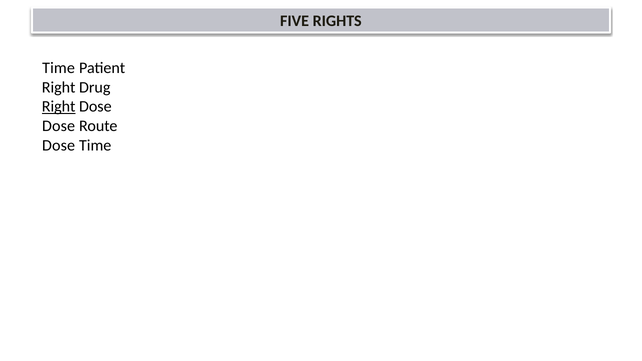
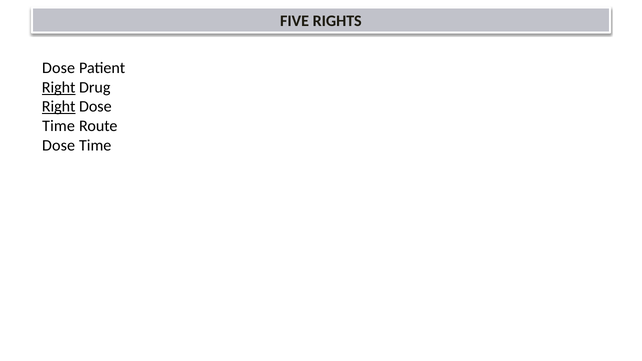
Time at (59, 68): Time -> Dose
Right at (59, 87) underline: none -> present
Dose at (59, 126): Dose -> Time
